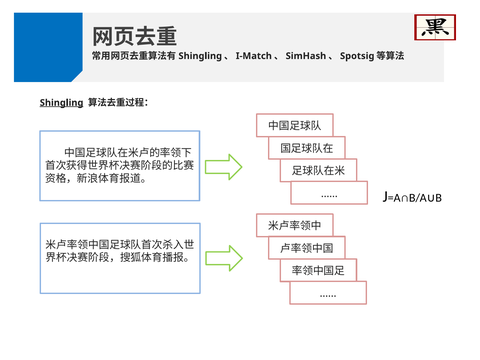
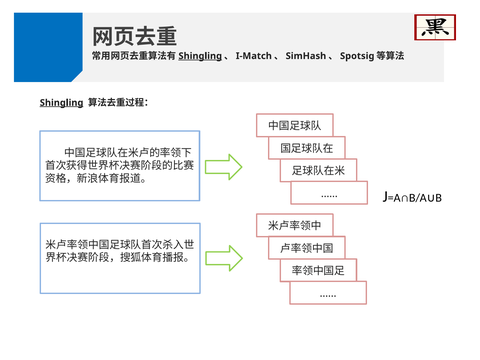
Shingling at (200, 56) underline: none -> present
